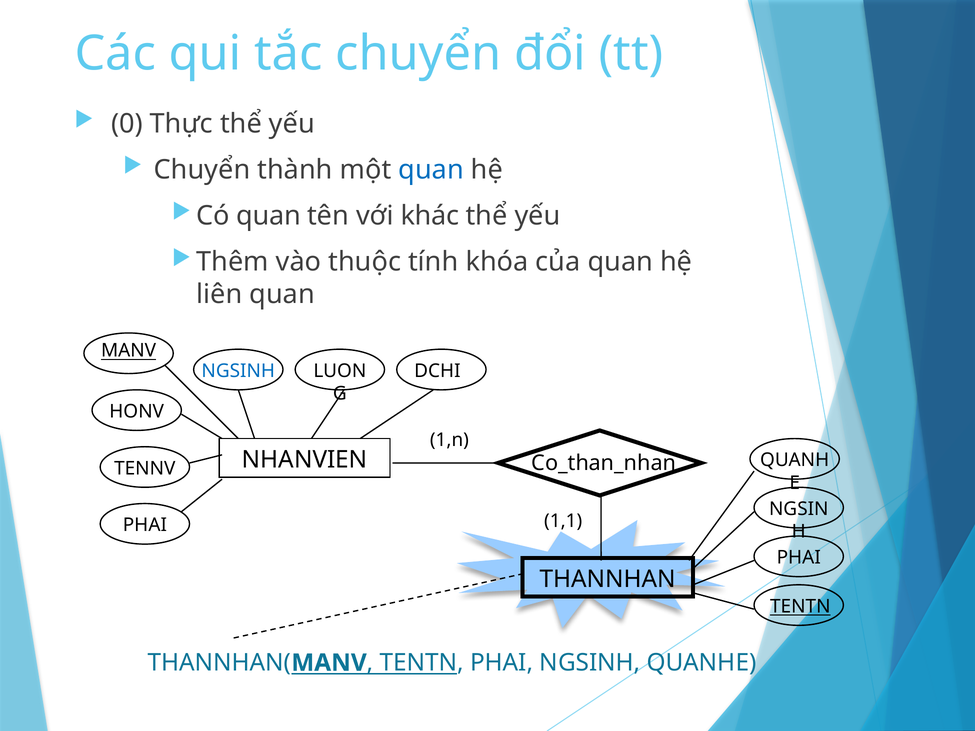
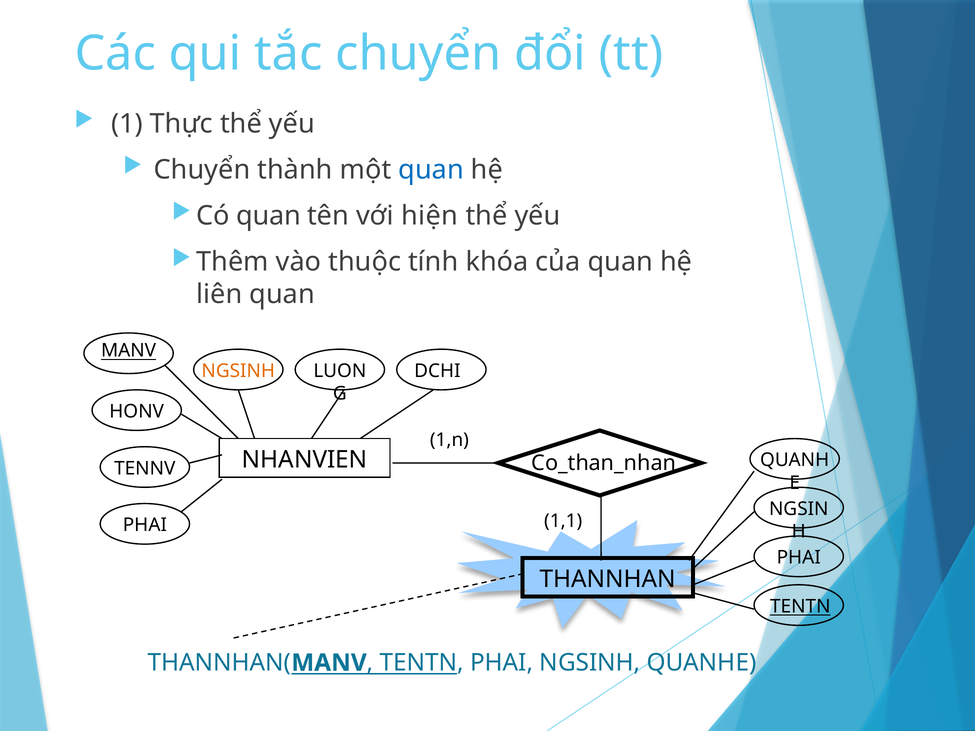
0: 0 -> 1
khác: khác -> hiện
NGSINH at (238, 371) colour: blue -> orange
